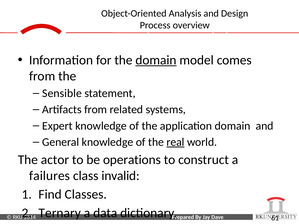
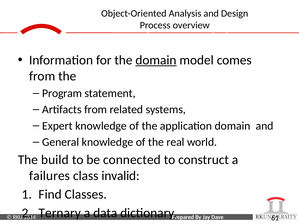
Sensible: Sensible -> Program
real underline: present -> none
actor: actor -> build
operations: operations -> connected
